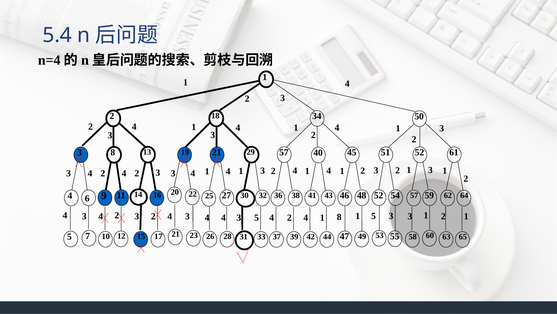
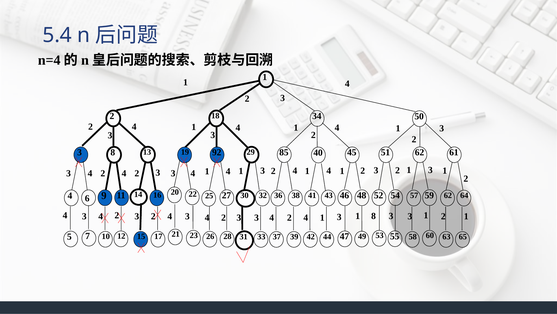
13 21: 21 -> 92
29 57: 57 -> 85
51 52: 52 -> 62
8 at (339, 217): 8 -> 3
1 5: 5 -> 8
4 at (224, 217): 4 -> 2
3 5: 5 -> 3
